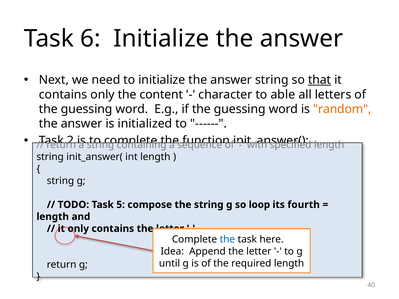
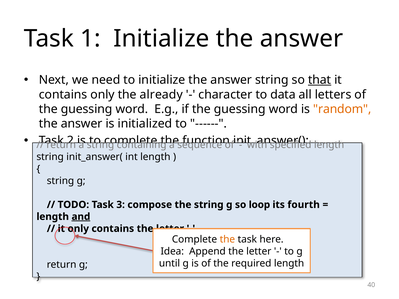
6: 6 -> 1
content: content -> already
able: able -> data
5: 5 -> 3
and underline: none -> present
the at (227, 240) colour: blue -> orange
